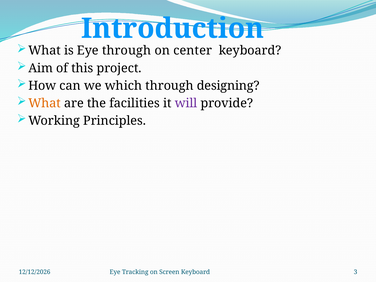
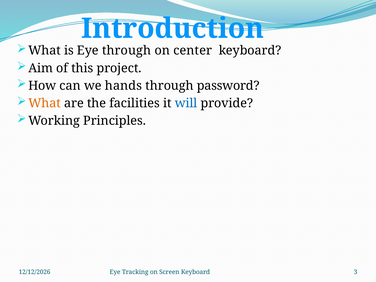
which: which -> hands
designing: designing -> password
will colour: purple -> blue
